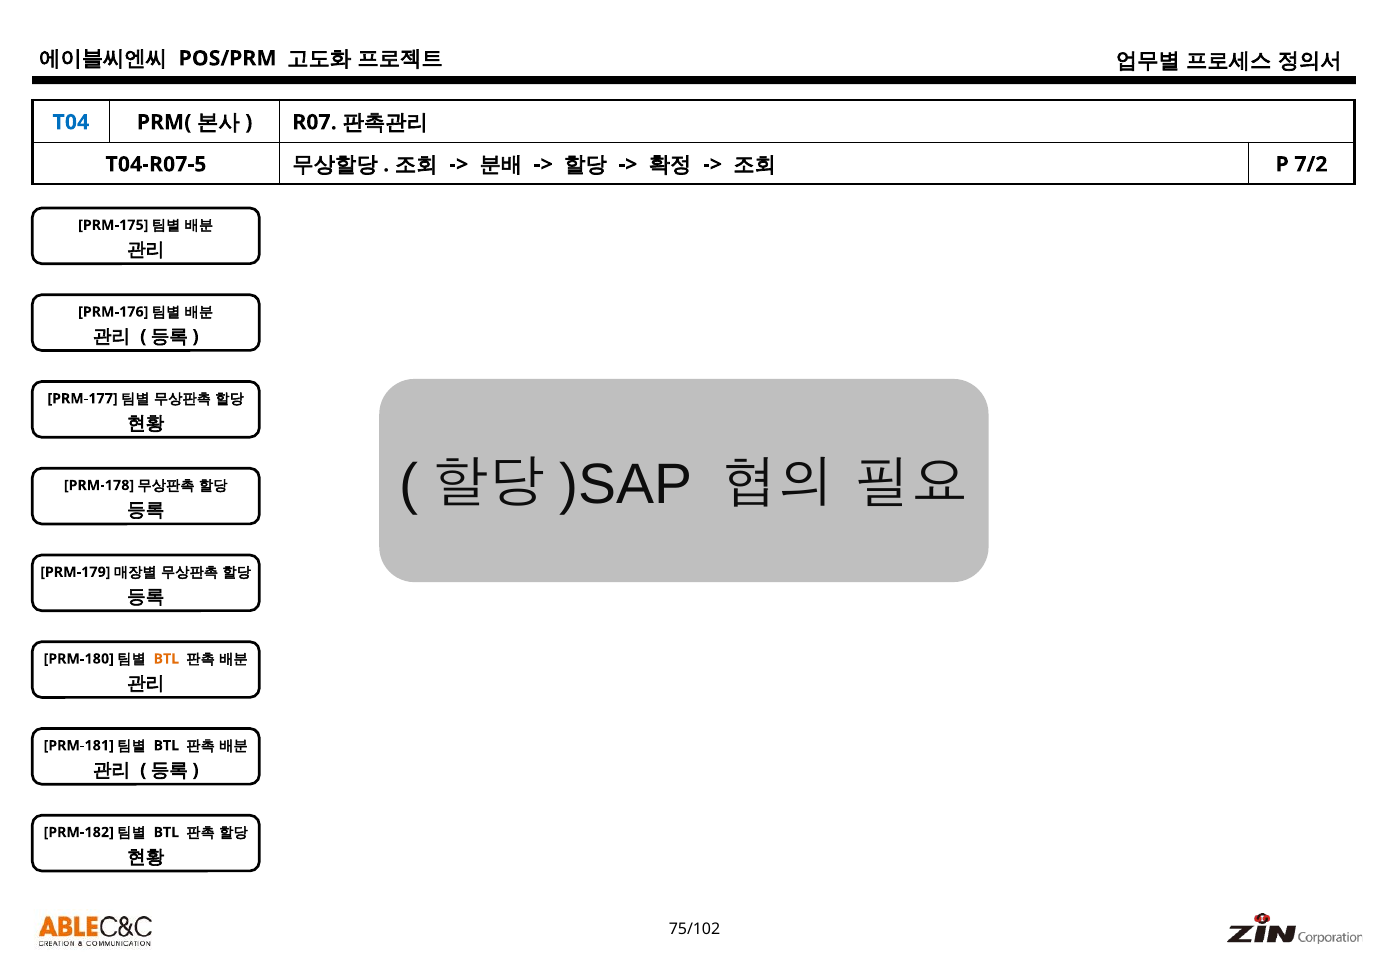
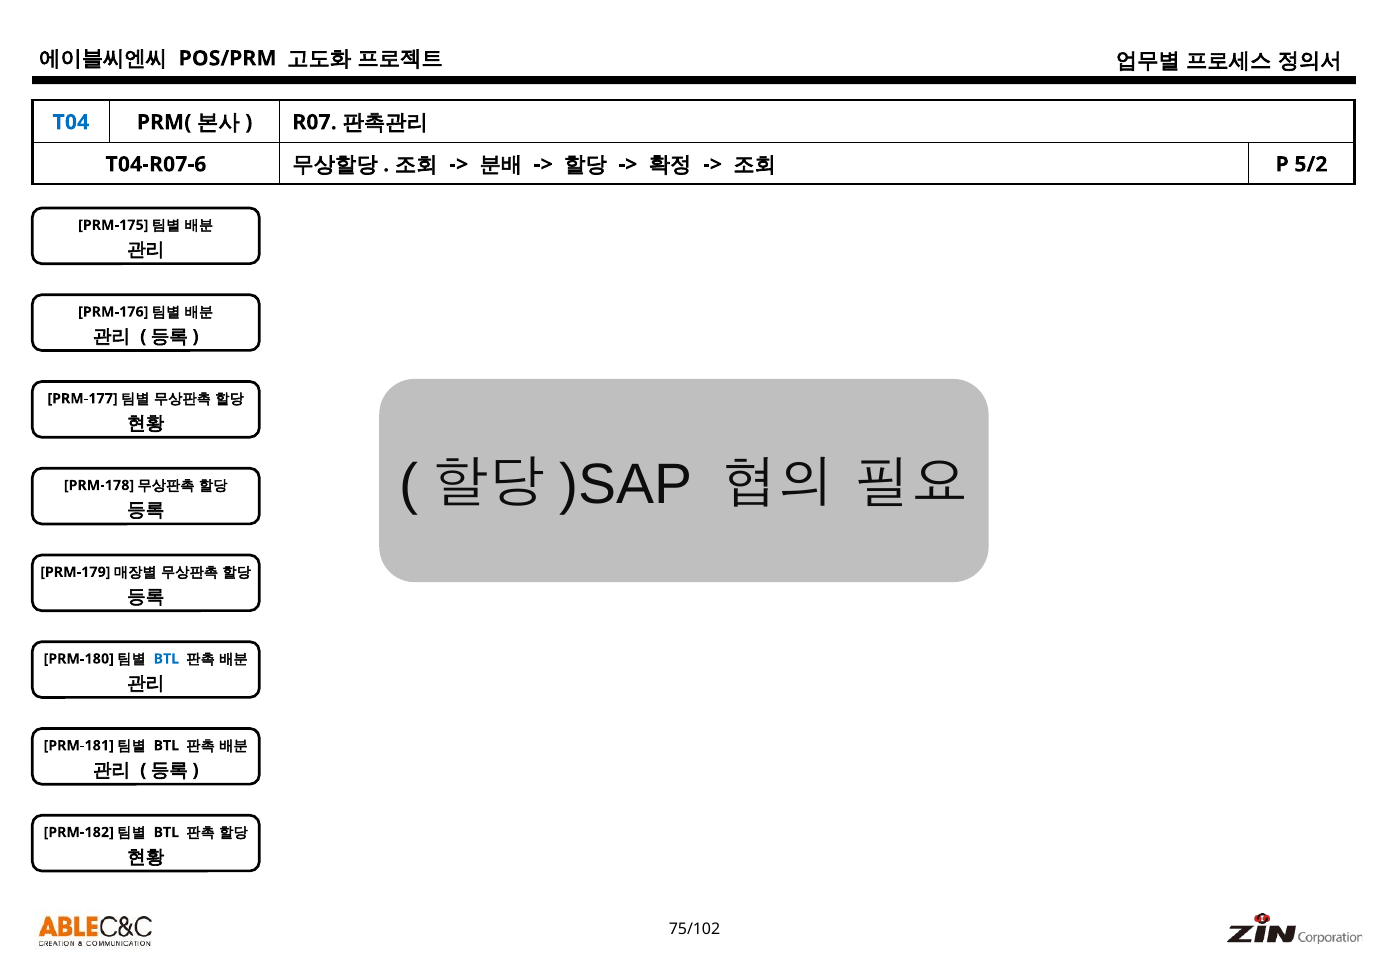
T04-R07-5: T04-R07-5 -> T04-R07-6
7/2: 7/2 -> 5/2
BTL at (166, 659) colour: orange -> blue
